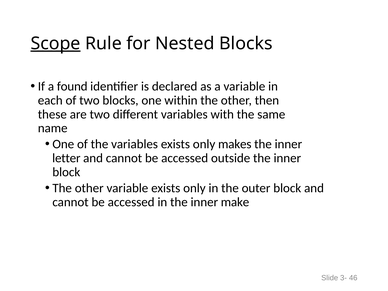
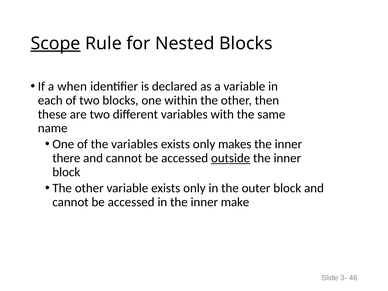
found: found -> when
letter: letter -> there
outside underline: none -> present
